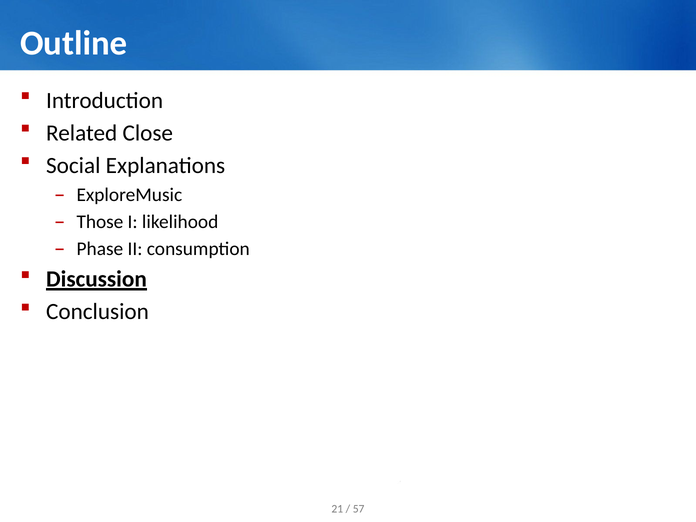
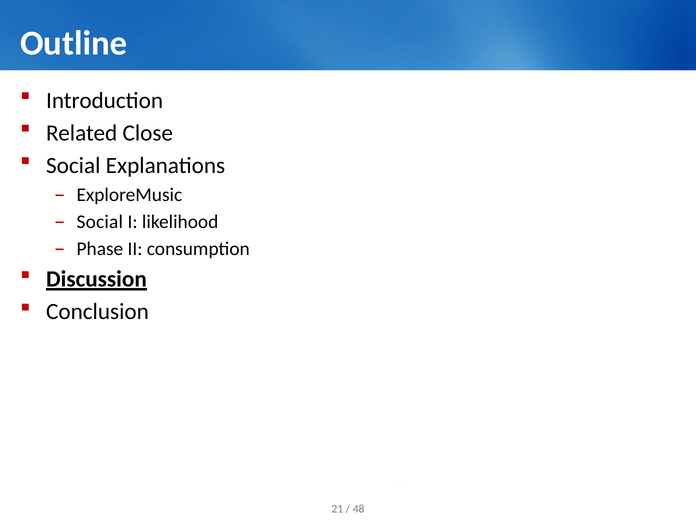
Those at (100, 222): Those -> Social
57: 57 -> 48
